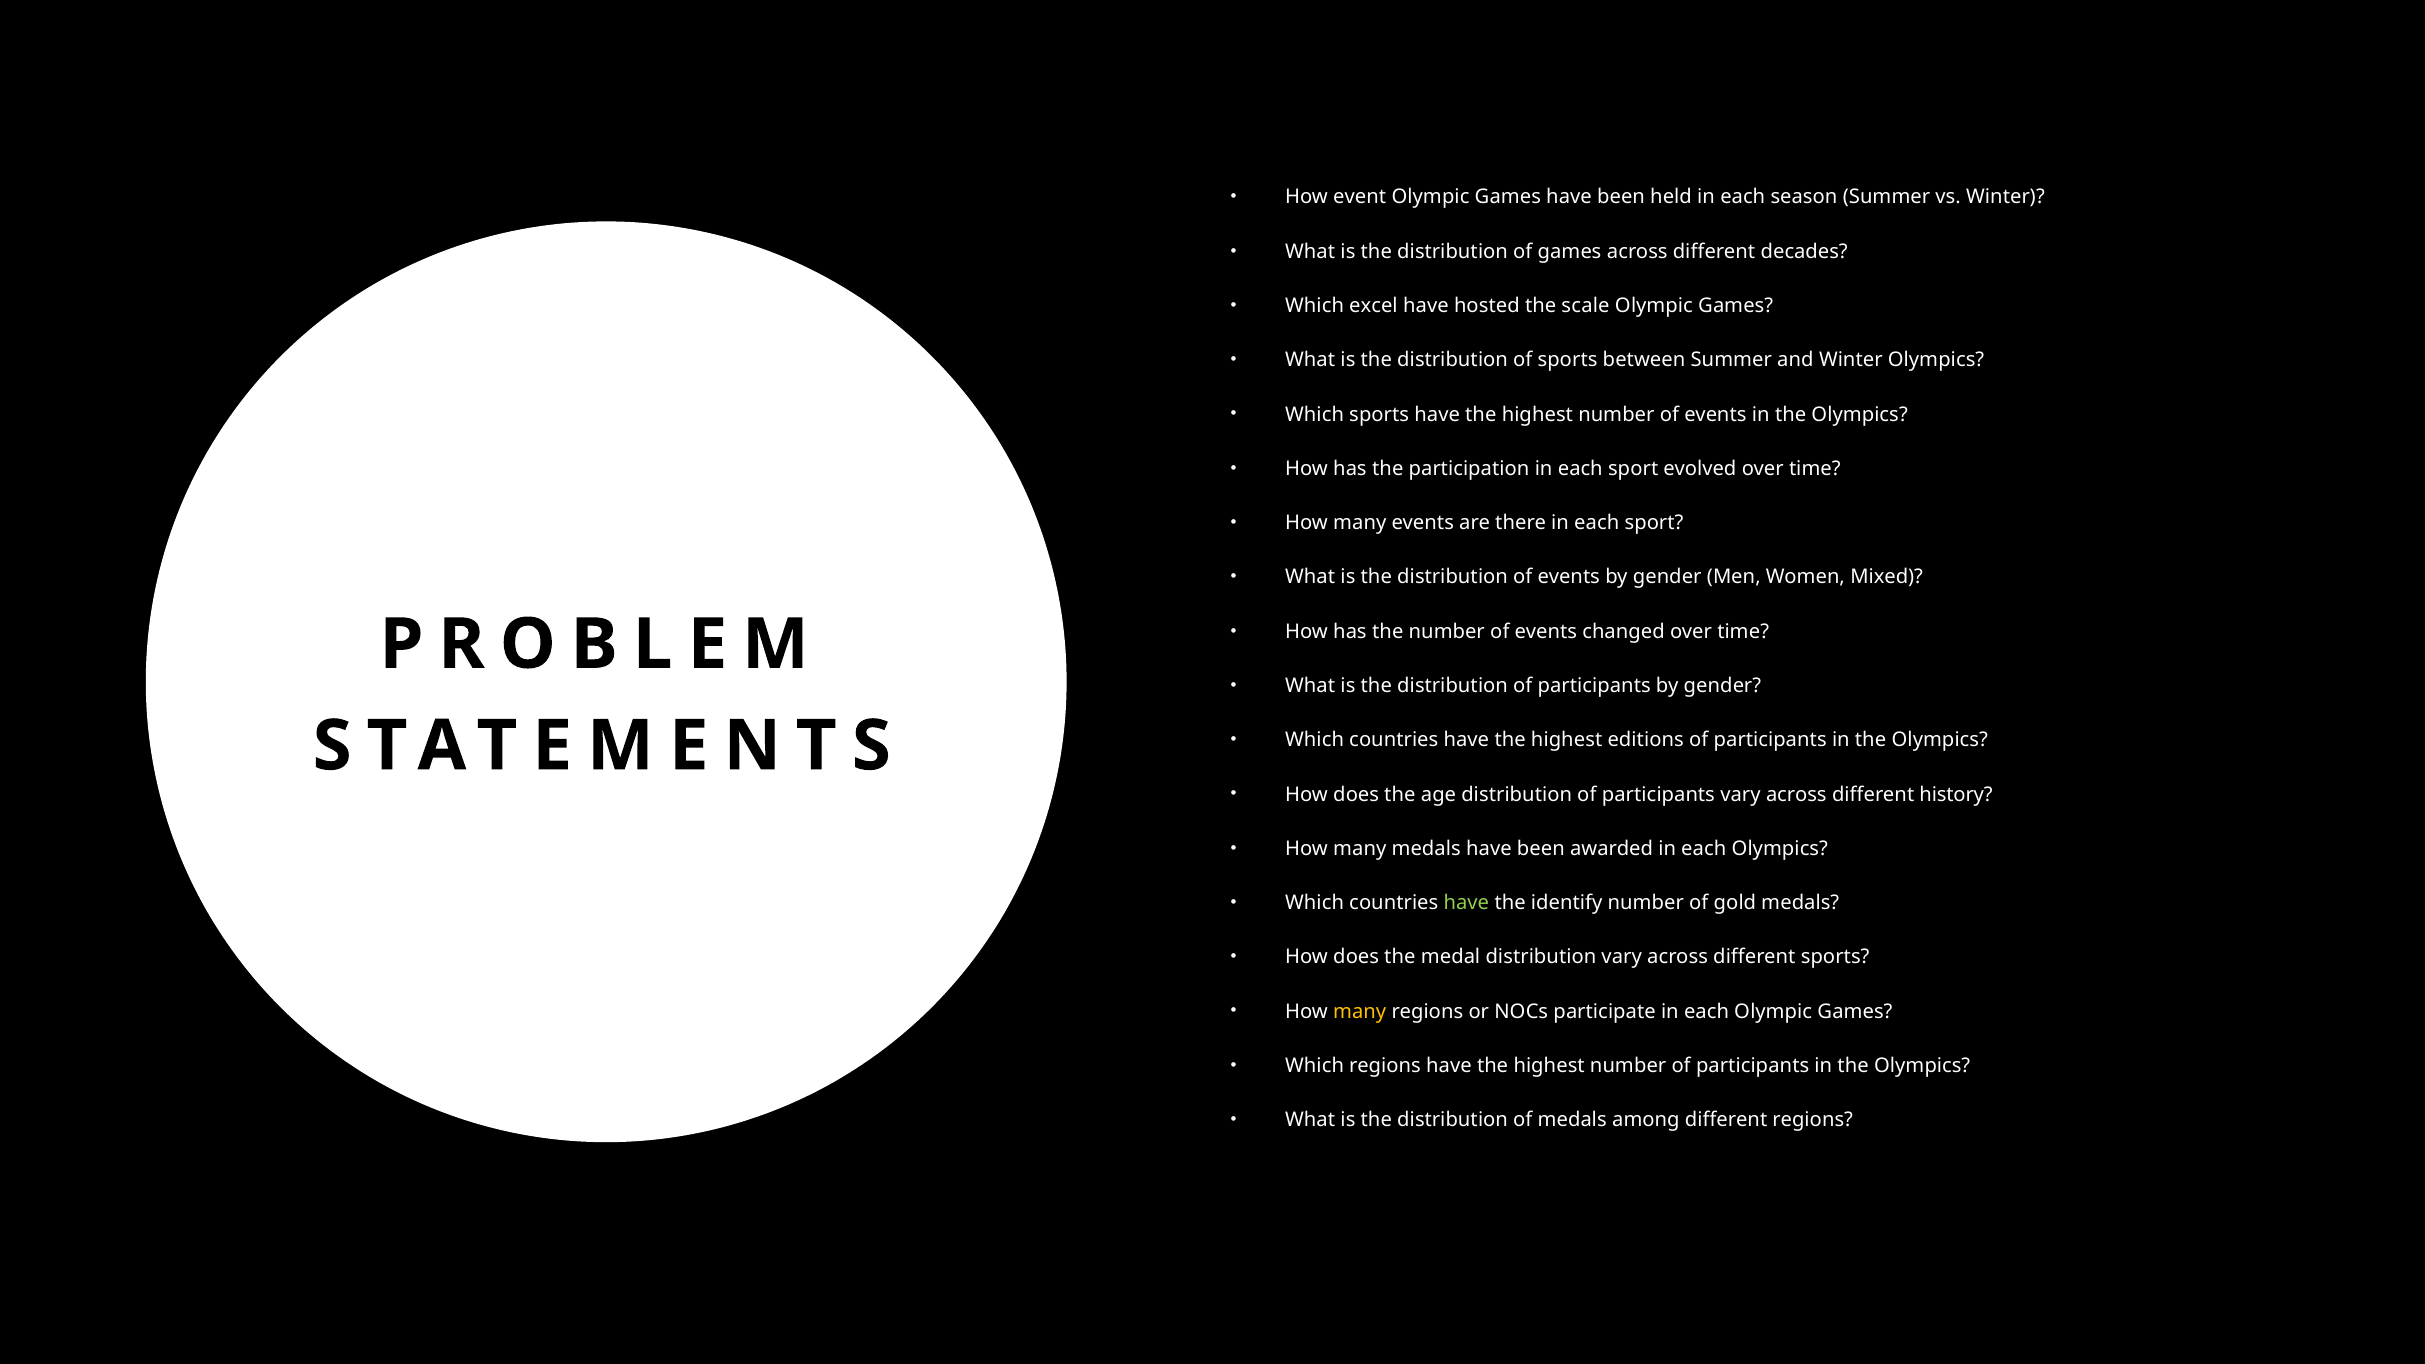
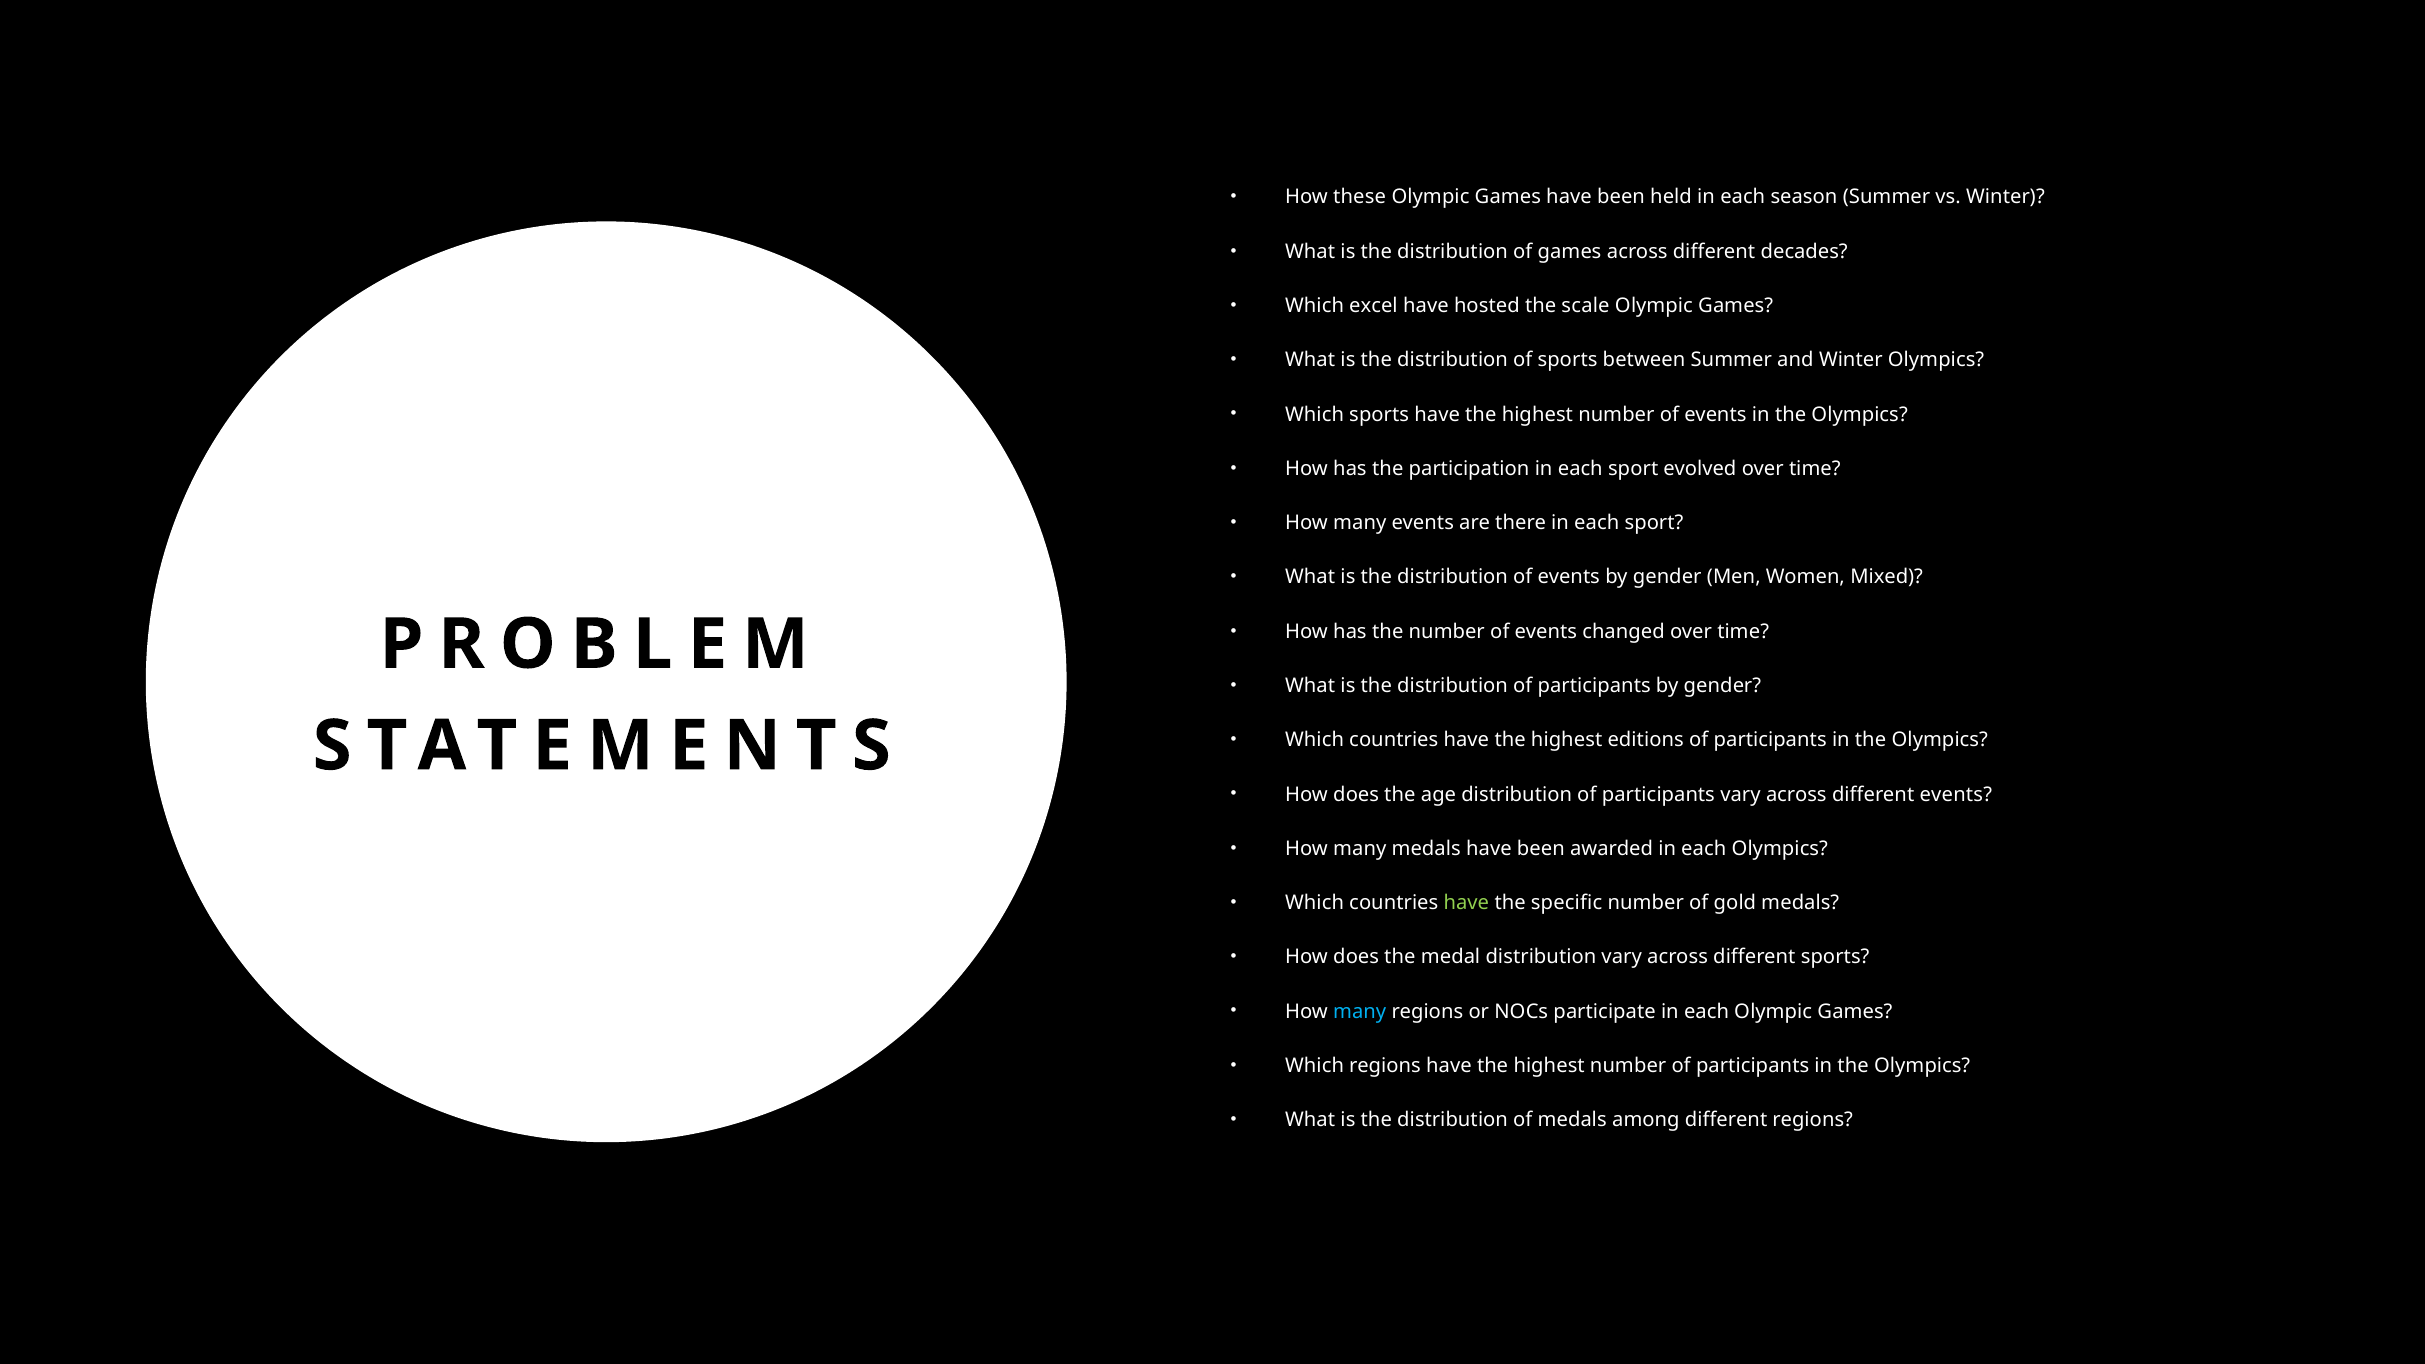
event: event -> these
different history: history -> events
identify: identify -> specific
many at (1360, 1011) colour: yellow -> light blue
